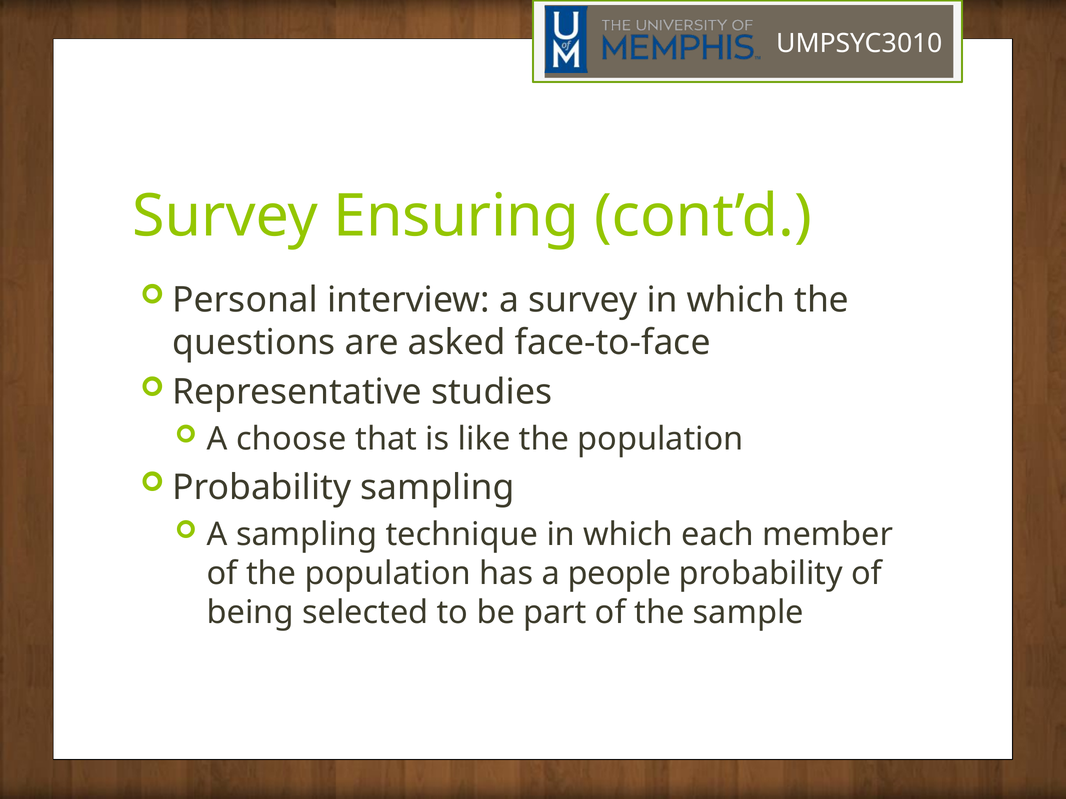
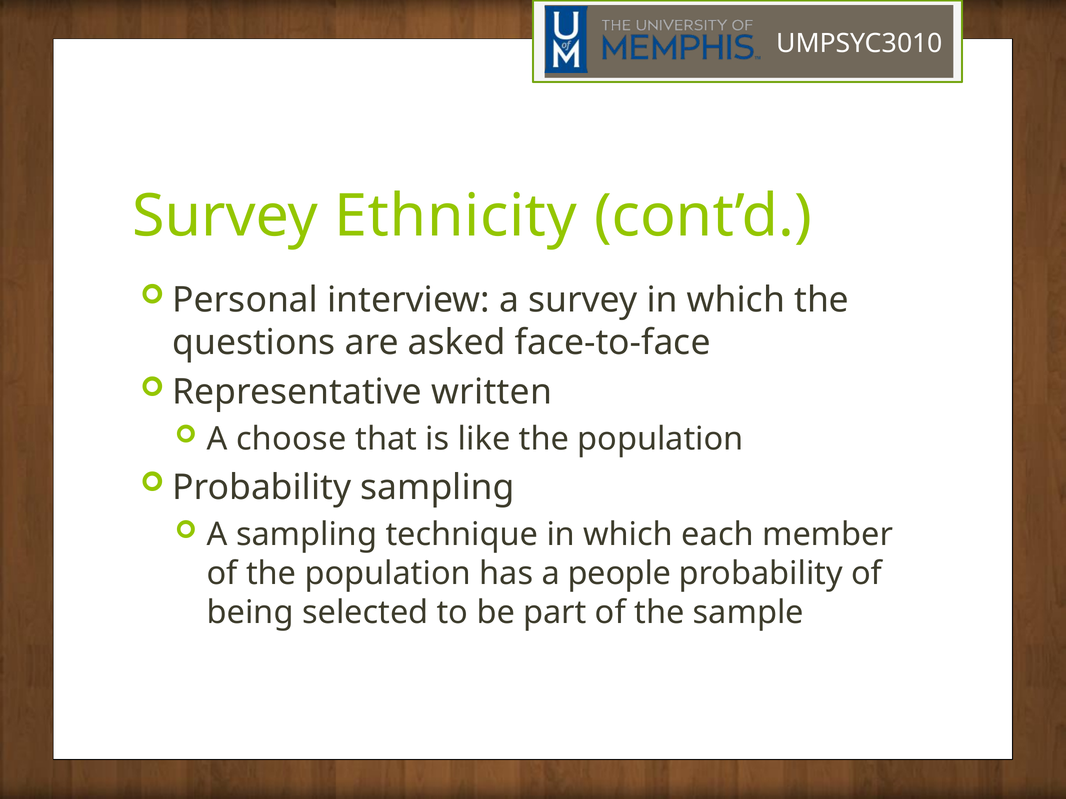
Ensuring: Ensuring -> Ethnicity
studies: studies -> written
